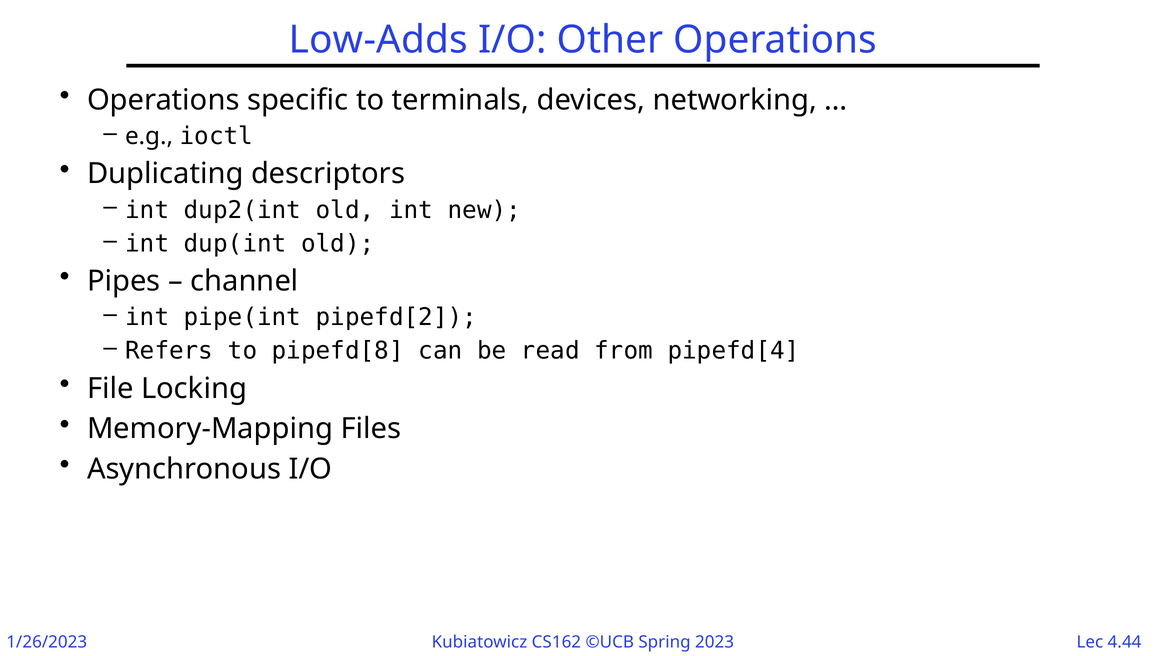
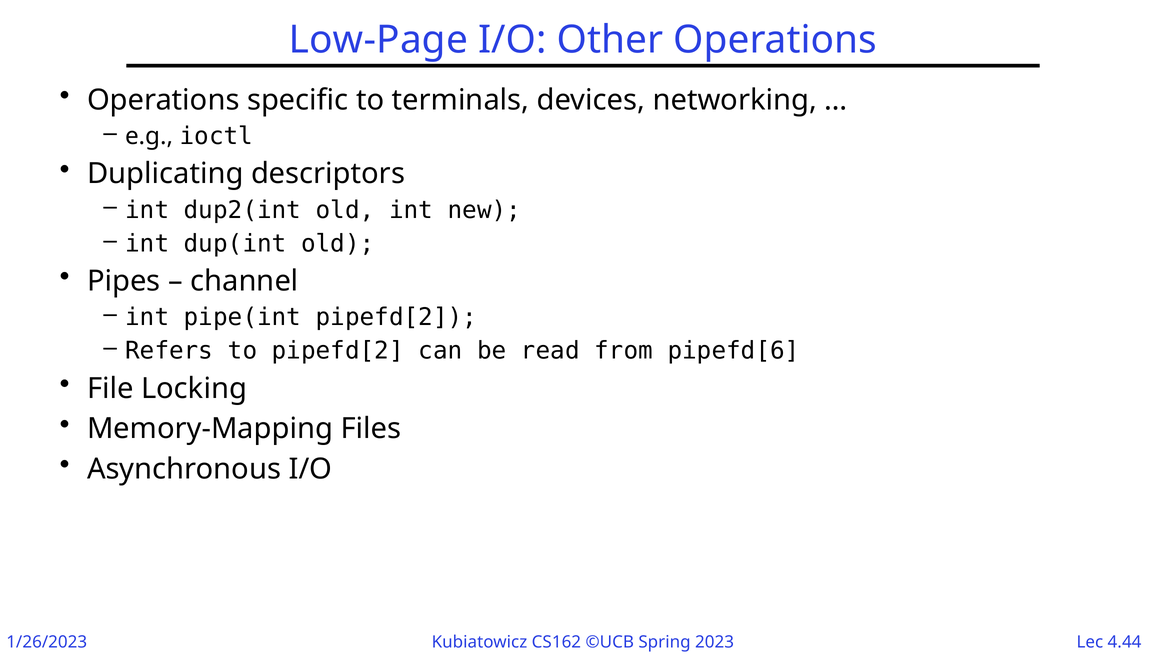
Low-Adds: Low-Adds -> Low-Page
to pipefd[8: pipefd[8 -> pipefd[2
pipefd[4: pipefd[4 -> pipefd[6
